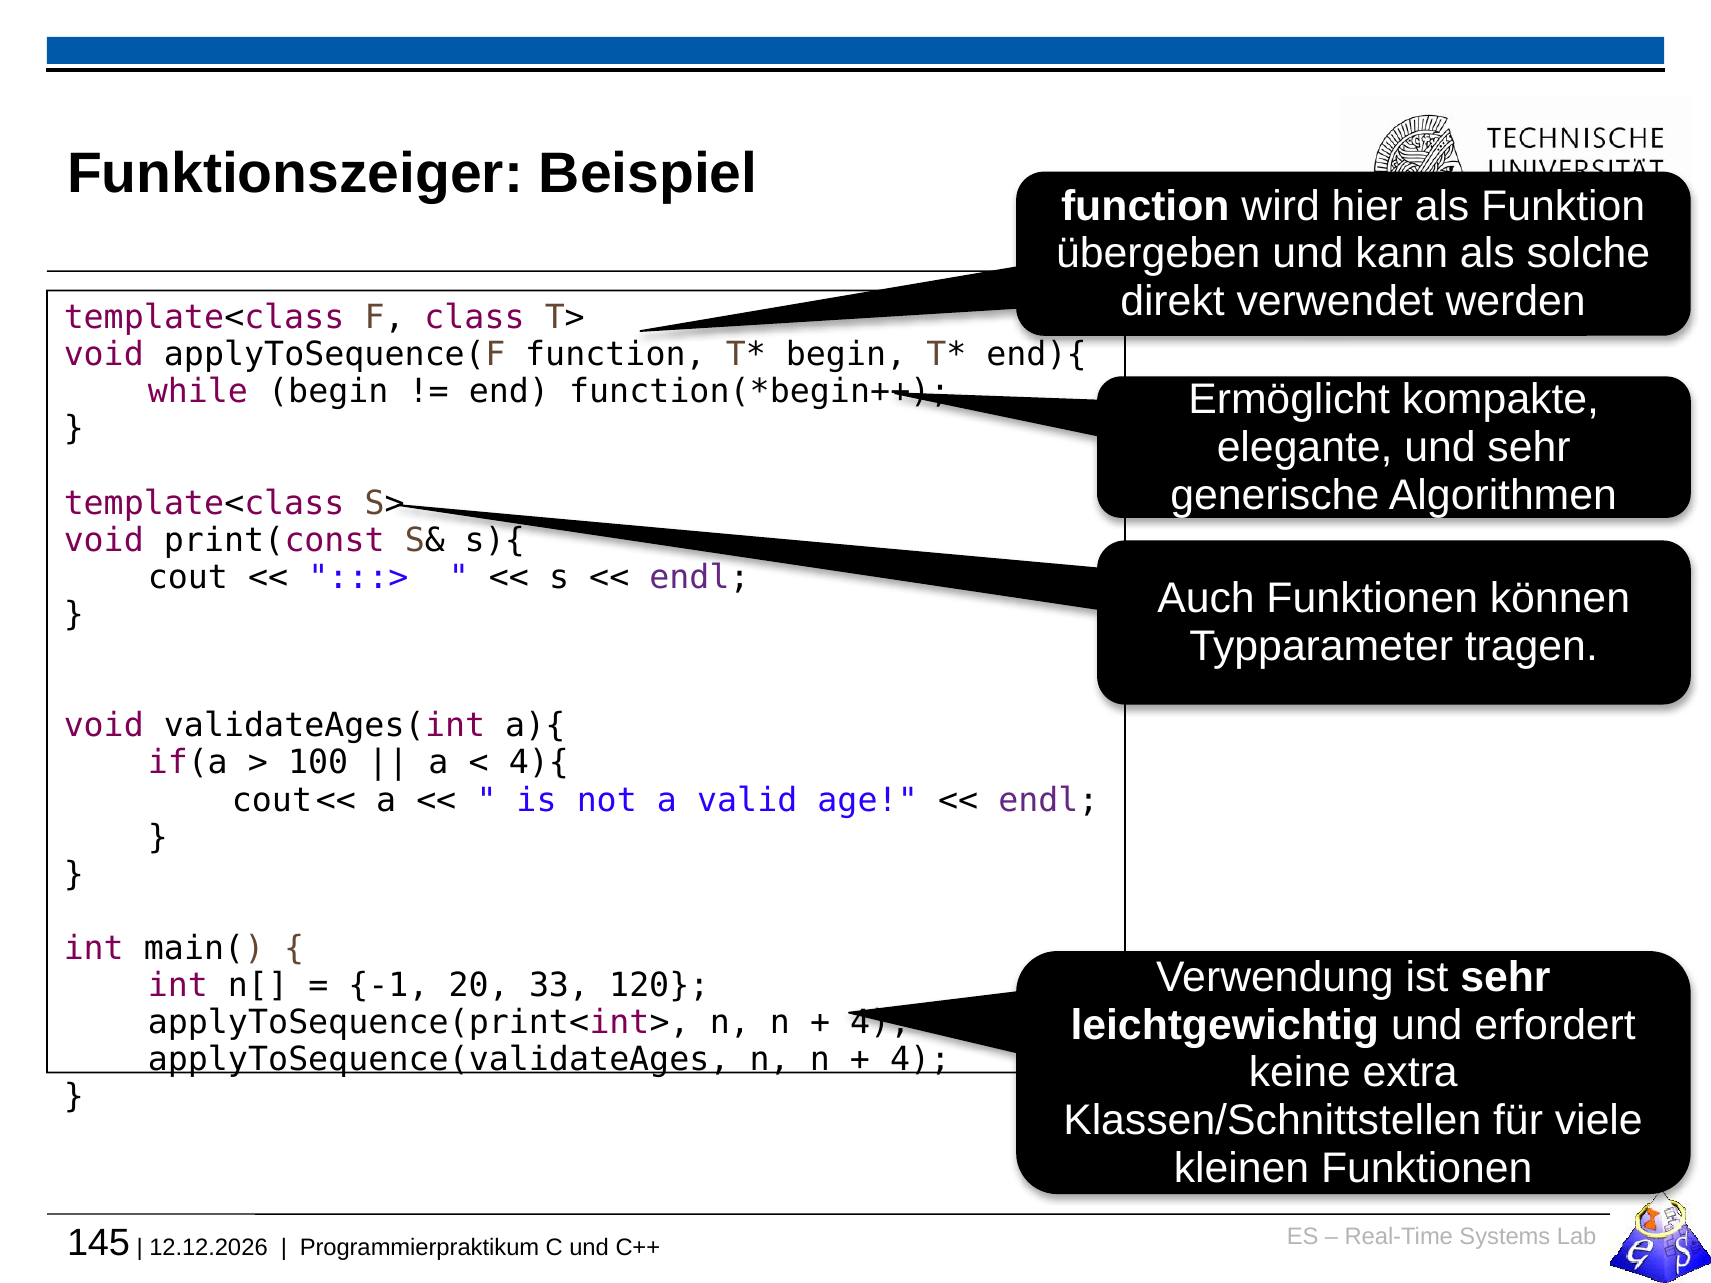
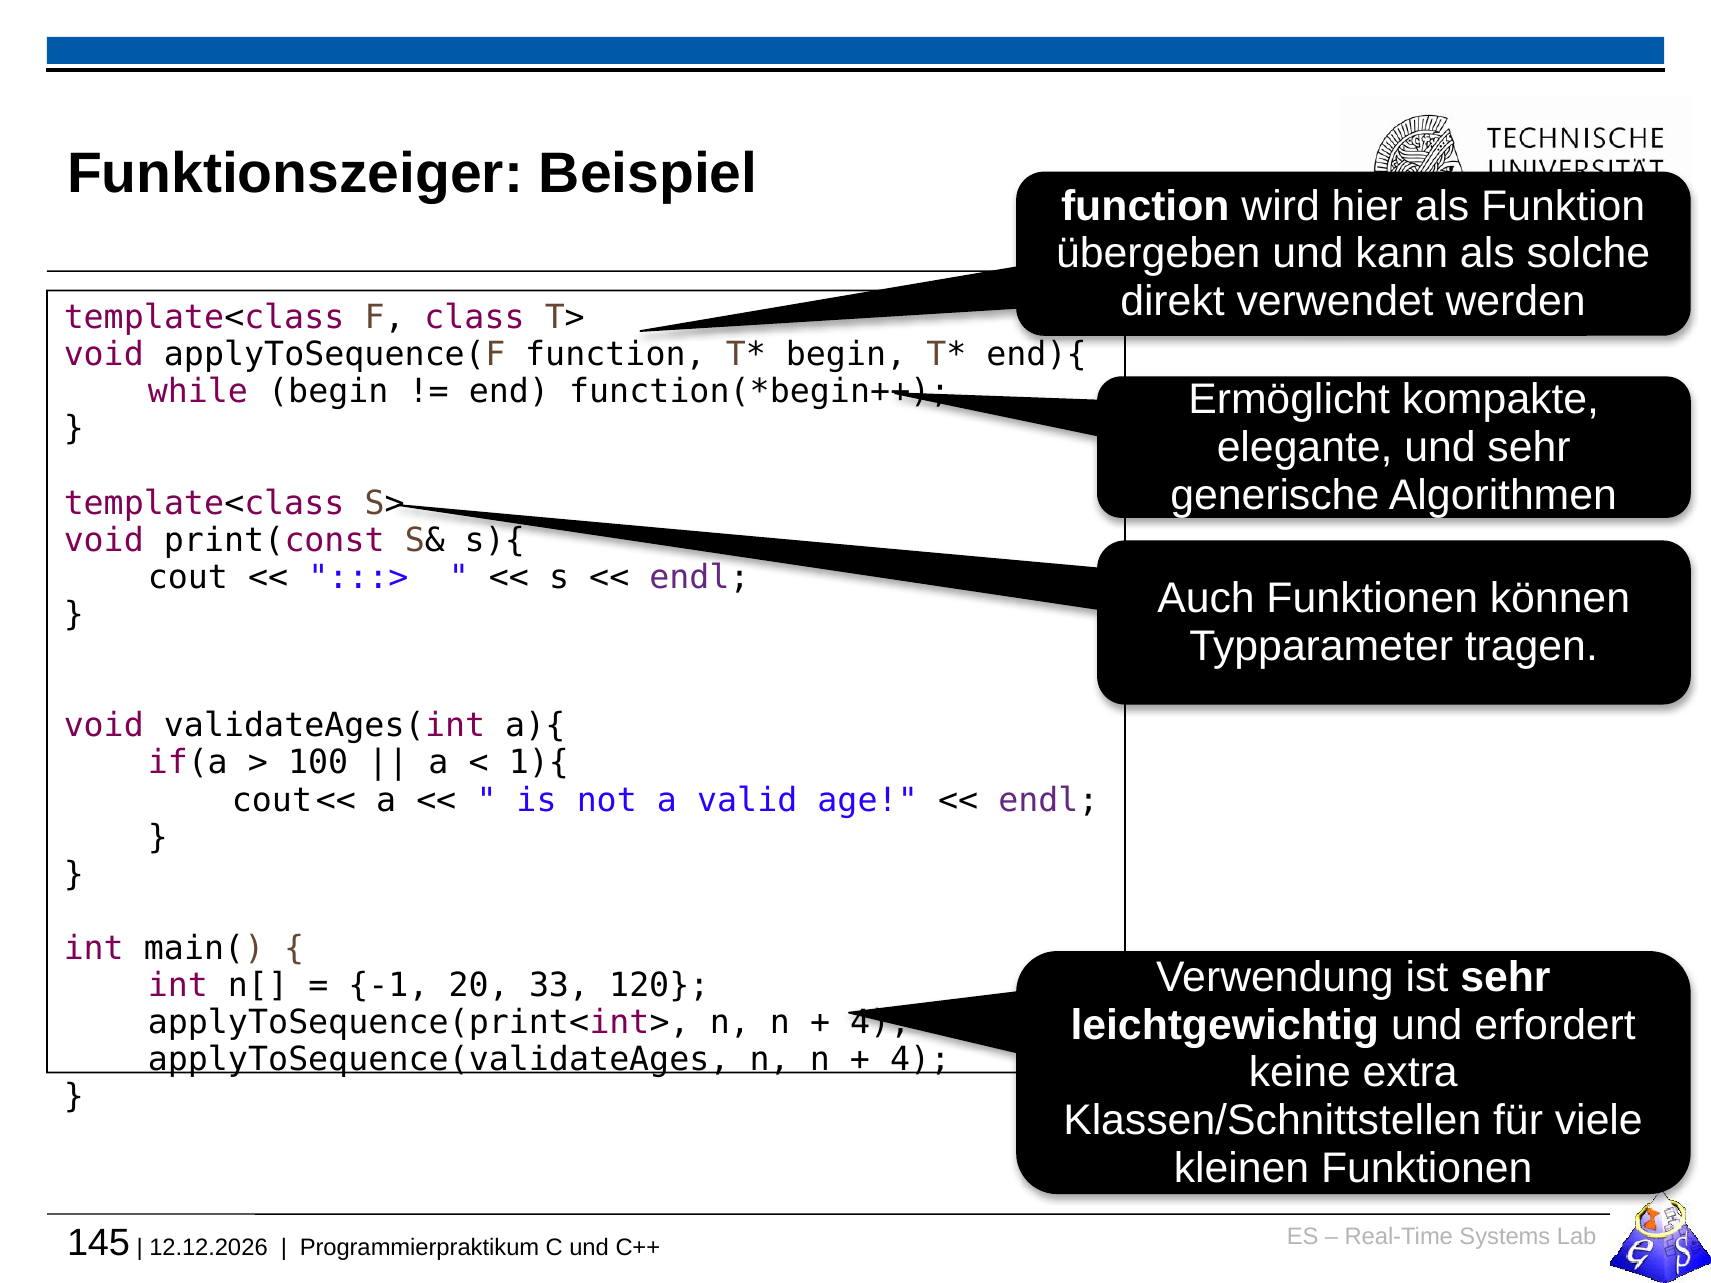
4){: 4){ -> 1){
